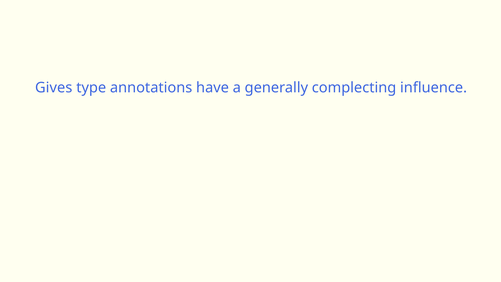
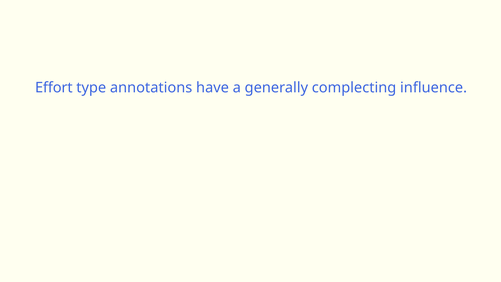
Gives: Gives -> Effort
